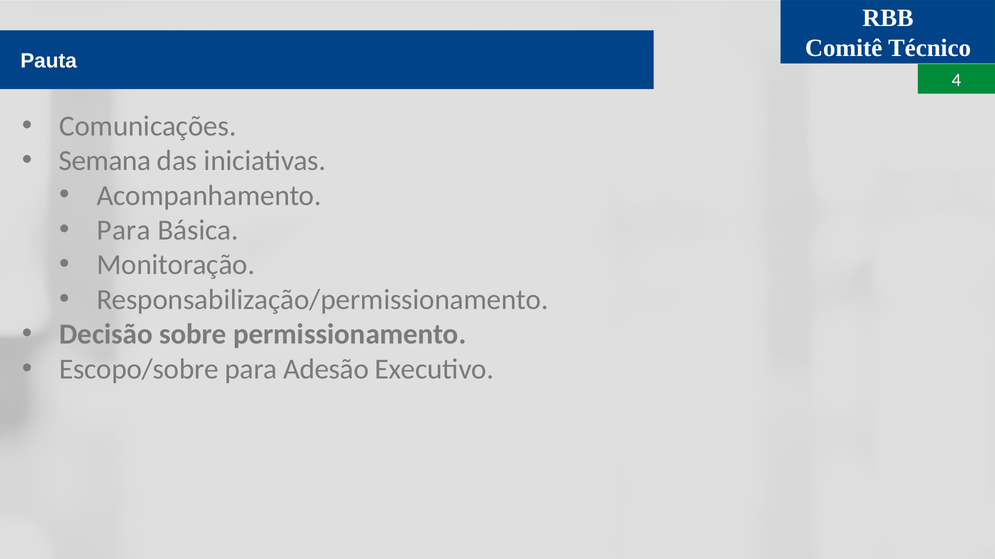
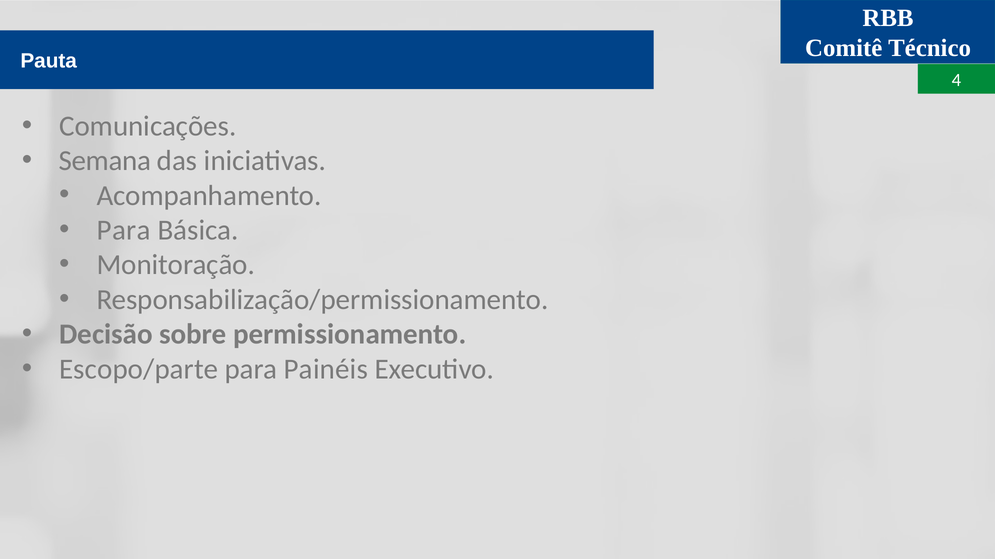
Escopo/sobre: Escopo/sobre -> Escopo/parte
Adesão: Adesão -> Painéis
